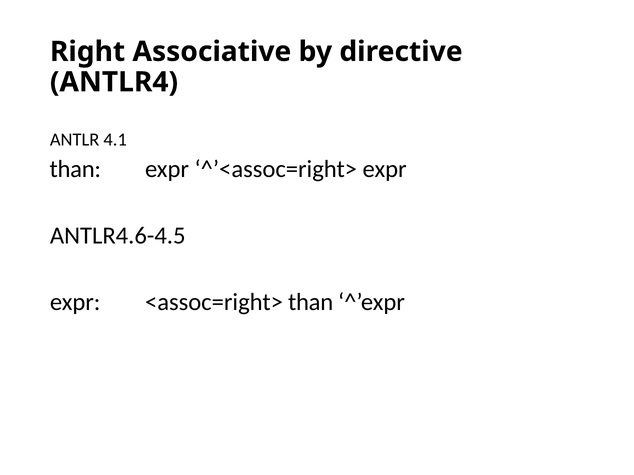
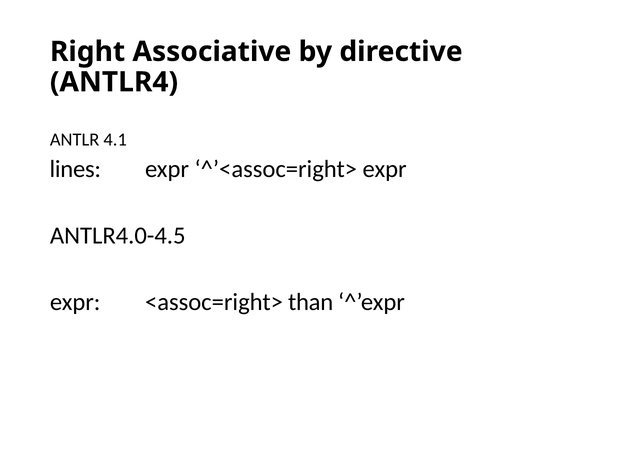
than at (75, 170): than -> lines
ANTLR4.6-4.5: ANTLR4.6-4.5 -> ANTLR4.0-4.5
